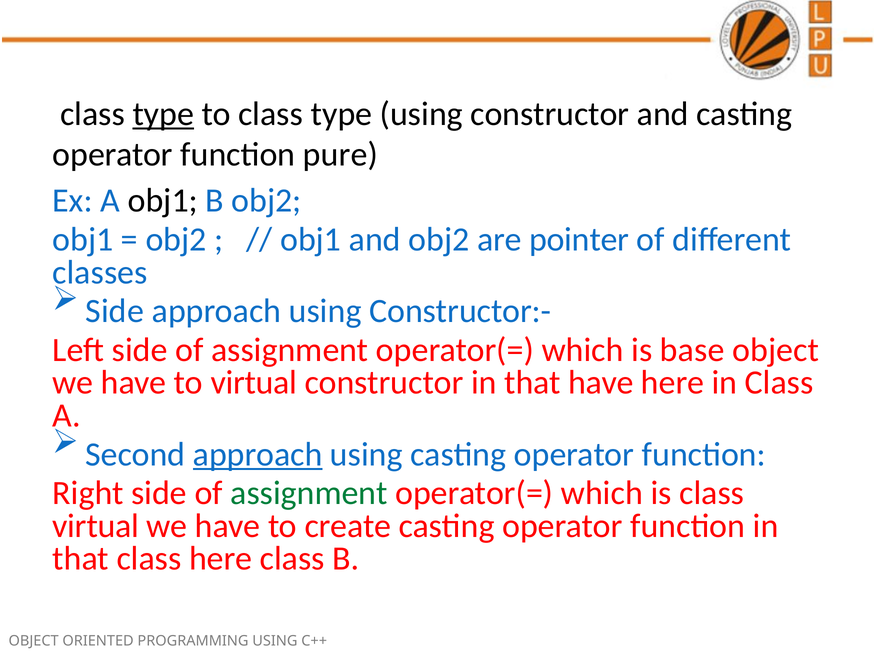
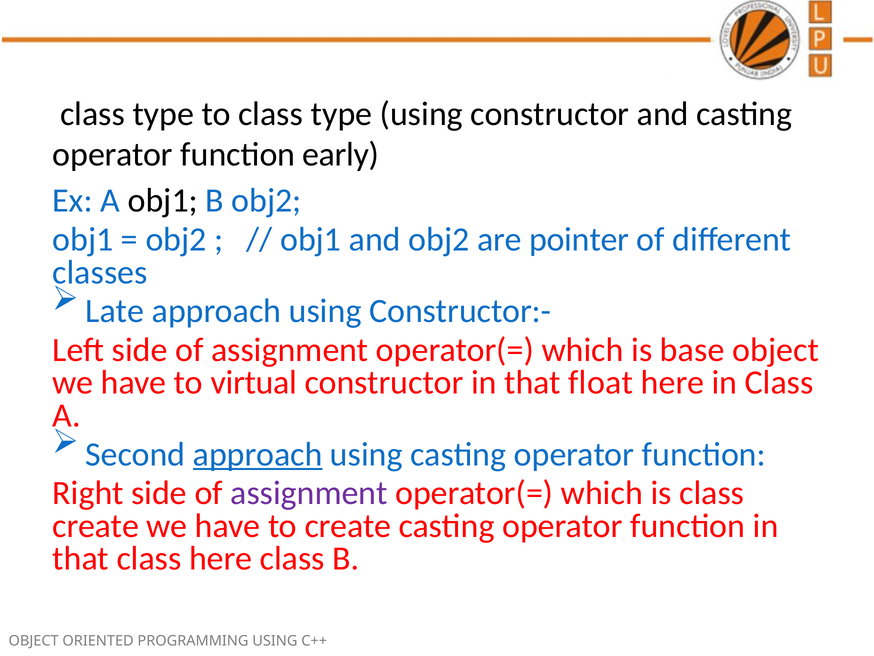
type at (163, 114) underline: present -> none
pure: pure -> early
Side at (115, 311): Side -> Late
that have: have -> float
assignment at (309, 493) colour: green -> purple
virtual at (96, 525): virtual -> create
